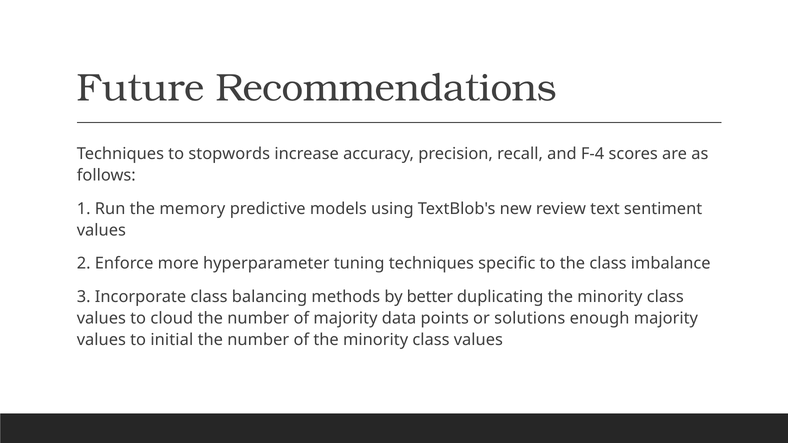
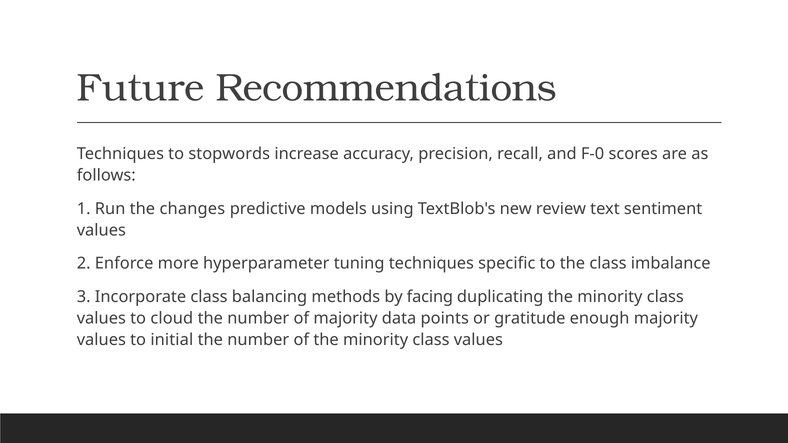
F-4: F-4 -> F-0
memory: memory -> changes
better: better -> facing
solutions: solutions -> gratitude
